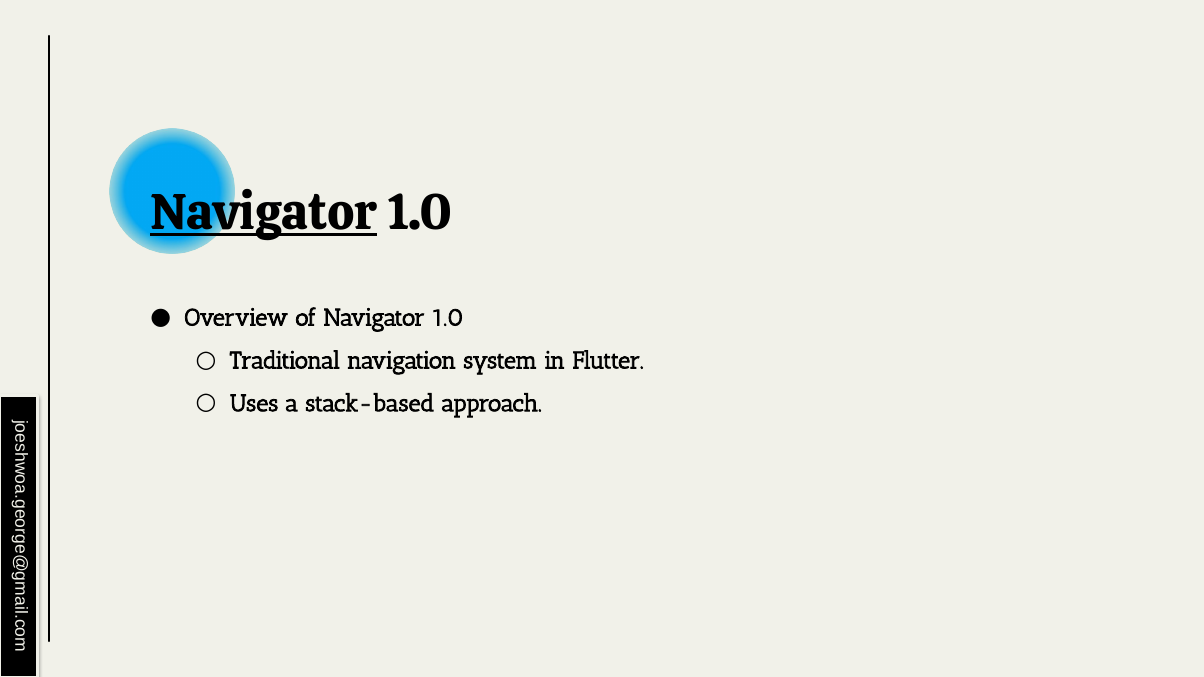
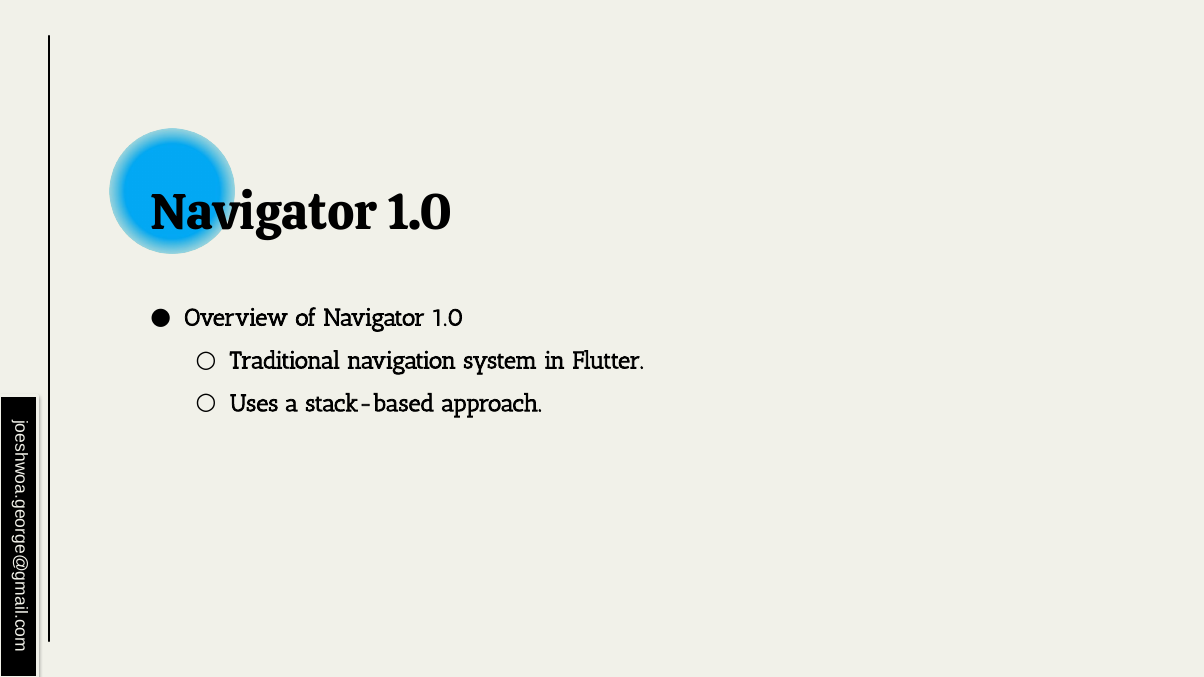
Navigator at (264, 213) underline: present -> none
